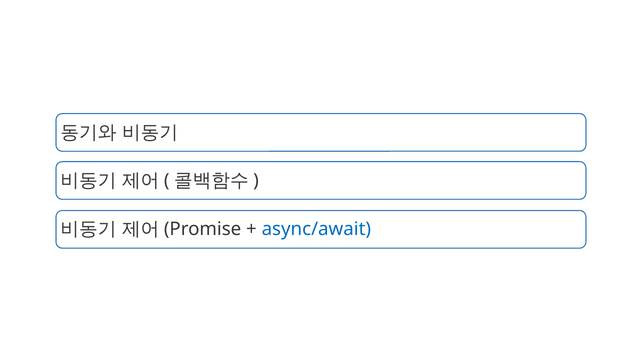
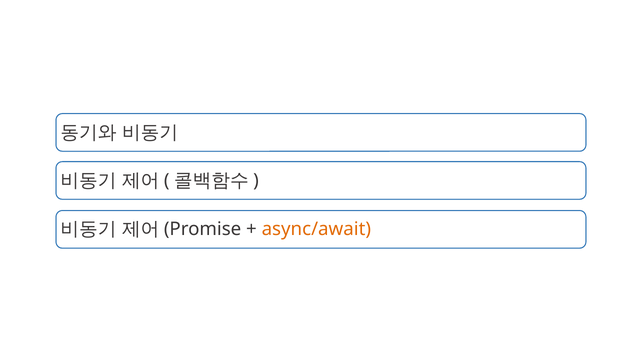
async/await colour: blue -> orange
